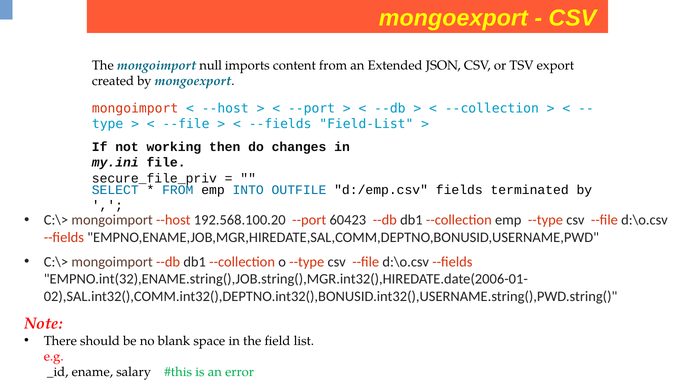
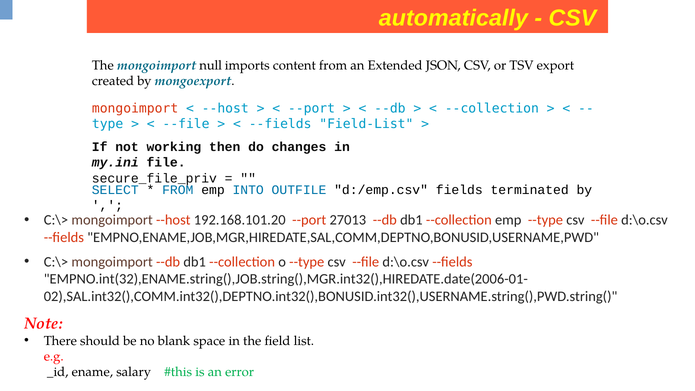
mongoexport at (453, 18): mongoexport -> automatically
192.568.100.20: 192.568.100.20 -> 192.168.101.20
60423: 60423 -> 27013
